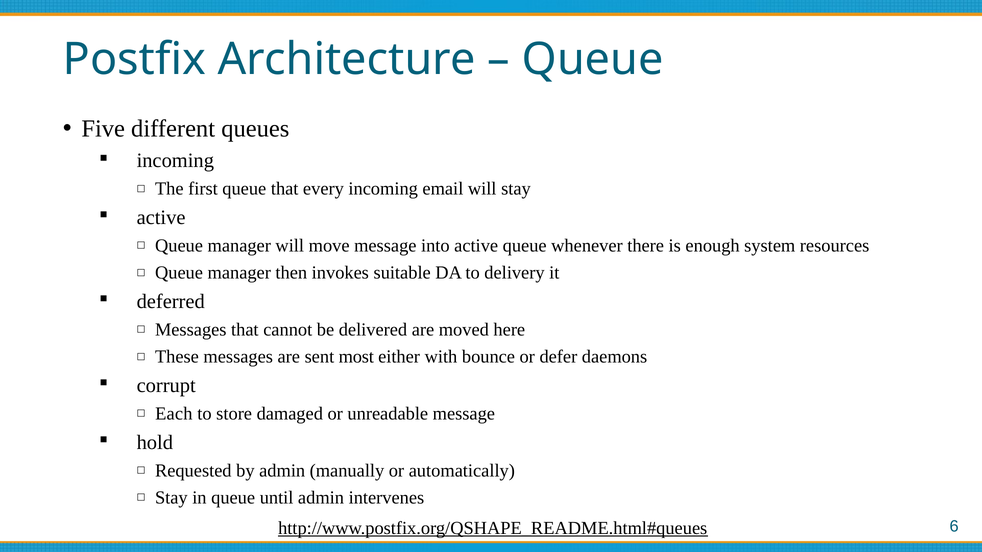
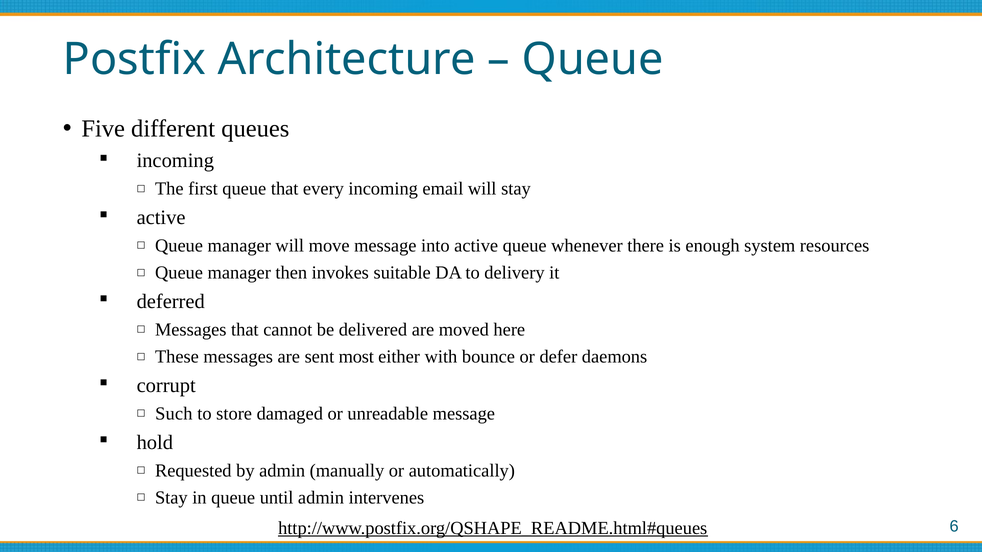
Each: Each -> Such
